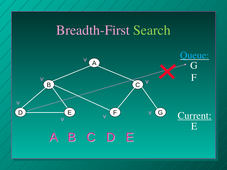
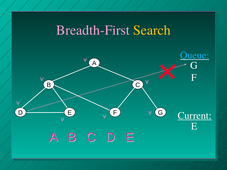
Search colour: light green -> yellow
